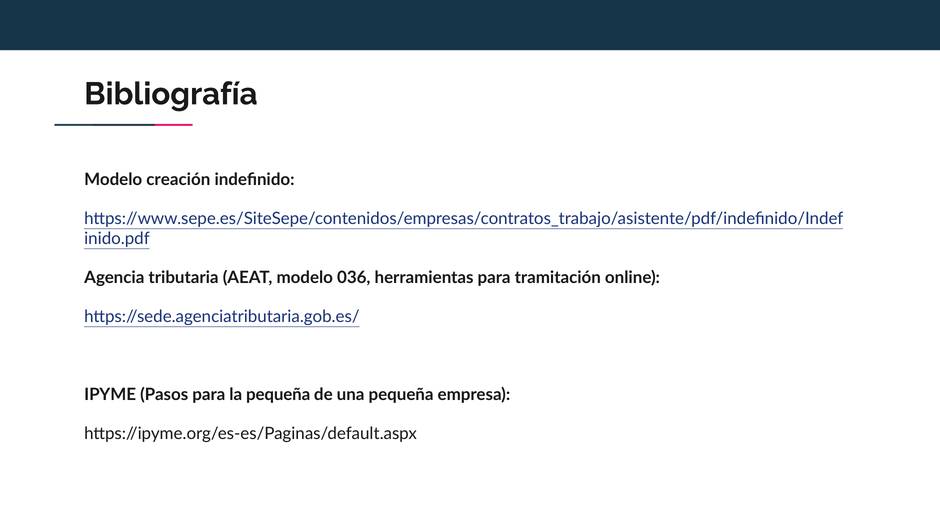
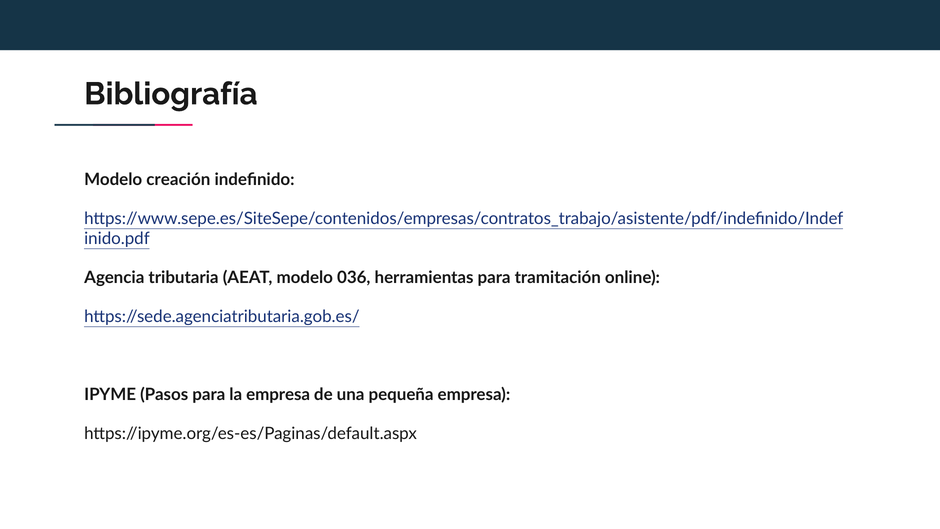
la pequeña: pequeña -> empresa
